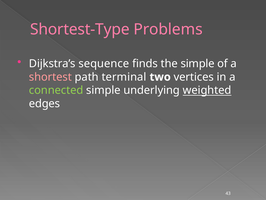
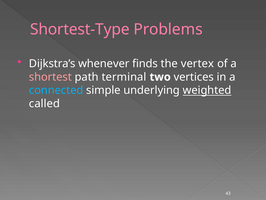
sequence: sequence -> whenever
the simple: simple -> vertex
connected colour: light green -> light blue
edges: edges -> called
